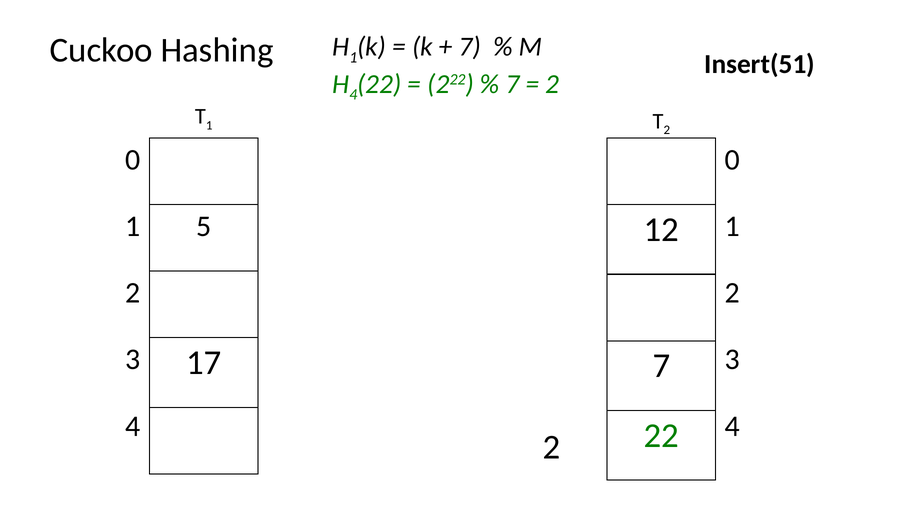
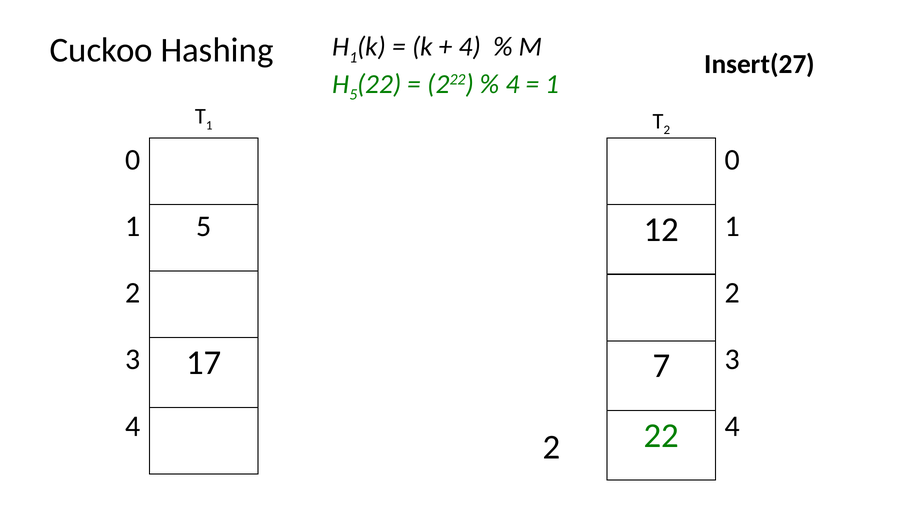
7 at (470, 47): 7 -> 4
Insert(51: Insert(51 -> Insert(27
4 at (353, 95): 4 -> 5
7 at (513, 84): 7 -> 4
2 at (552, 84): 2 -> 1
